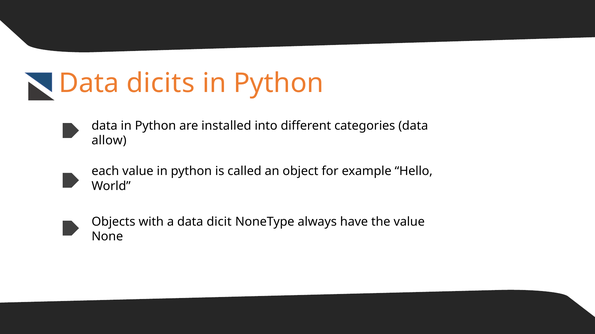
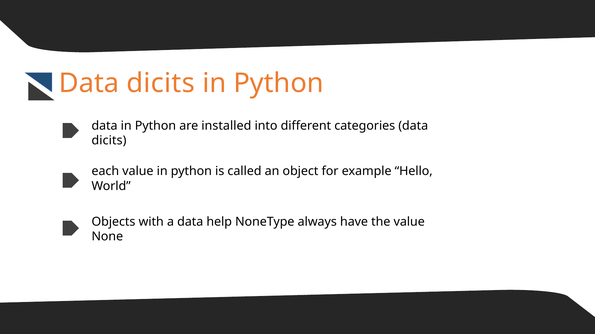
allow at (109, 141): allow -> dicits
dicit: dicit -> help
